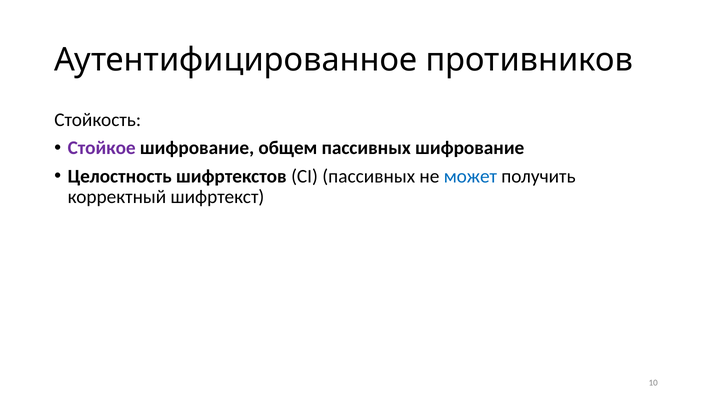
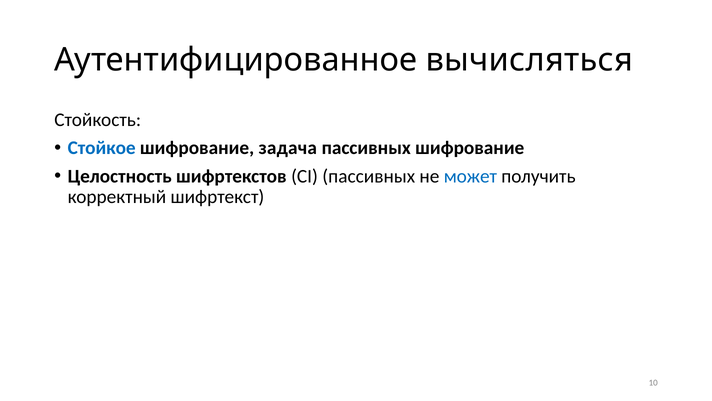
противников: противников -> вычисляться
Стойкое colour: purple -> blue
общем: общем -> задача
